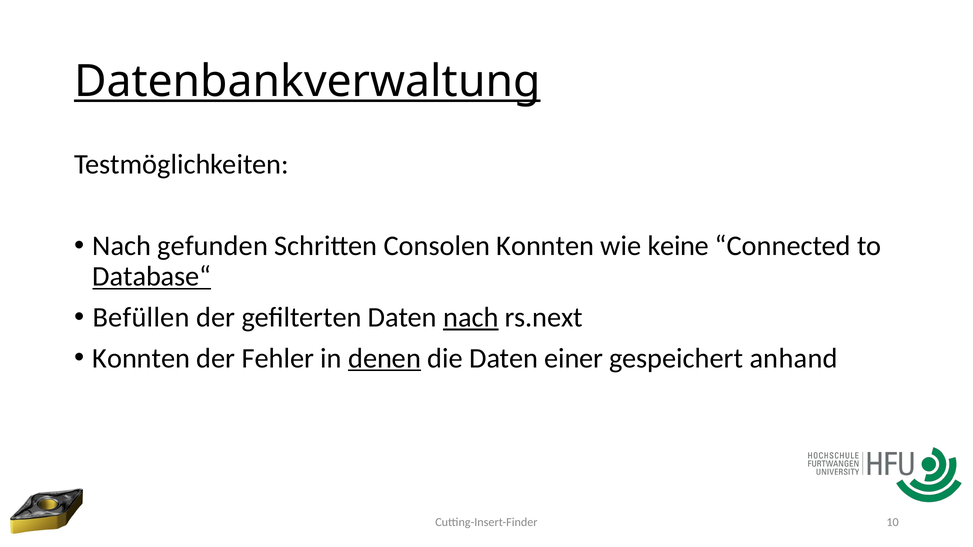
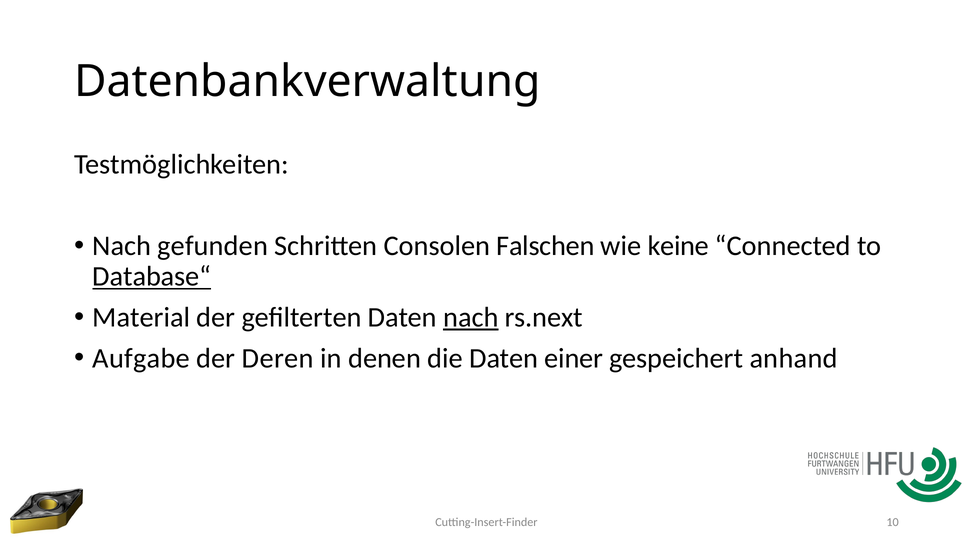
Datenbankverwaltung underline: present -> none
Consolen Konnten: Konnten -> Falschen
Befüllen: Befüllen -> Material
Konnten at (141, 358): Konnten -> Aufgabe
Fehler: Fehler -> Deren
denen underline: present -> none
